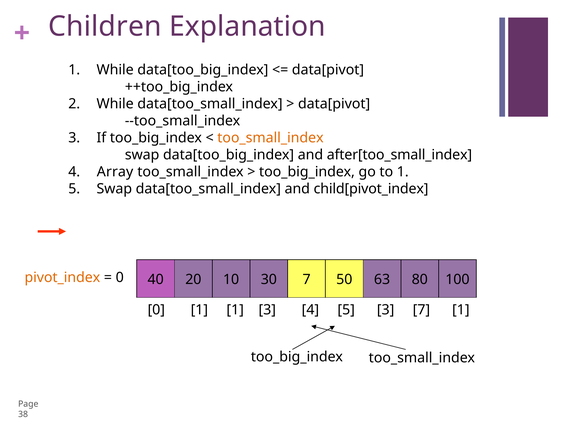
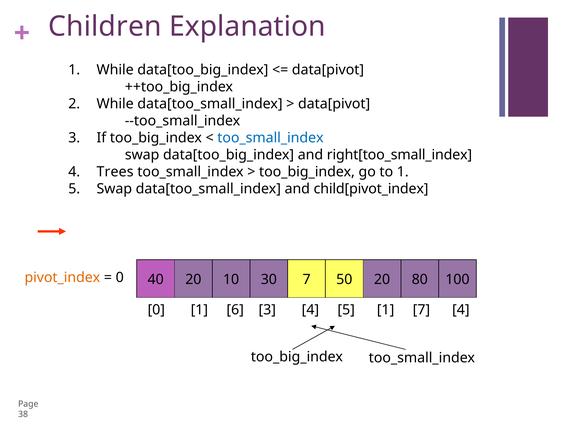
too_small_index at (270, 138) colour: orange -> blue
after[too_small_index: after[too_small_index -> right[too_small_index
Array: Array -> Trees
50 63: 63 -> 20
1 1: 1 -> 6
5 3: 3 -> 1
7 1: 1 -> 4
